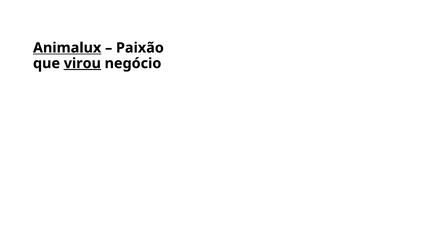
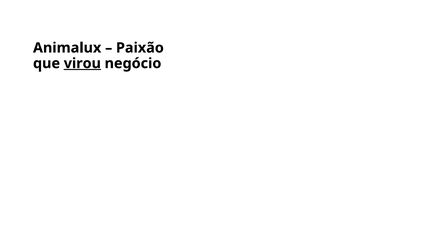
Animalux underline: present -> none
